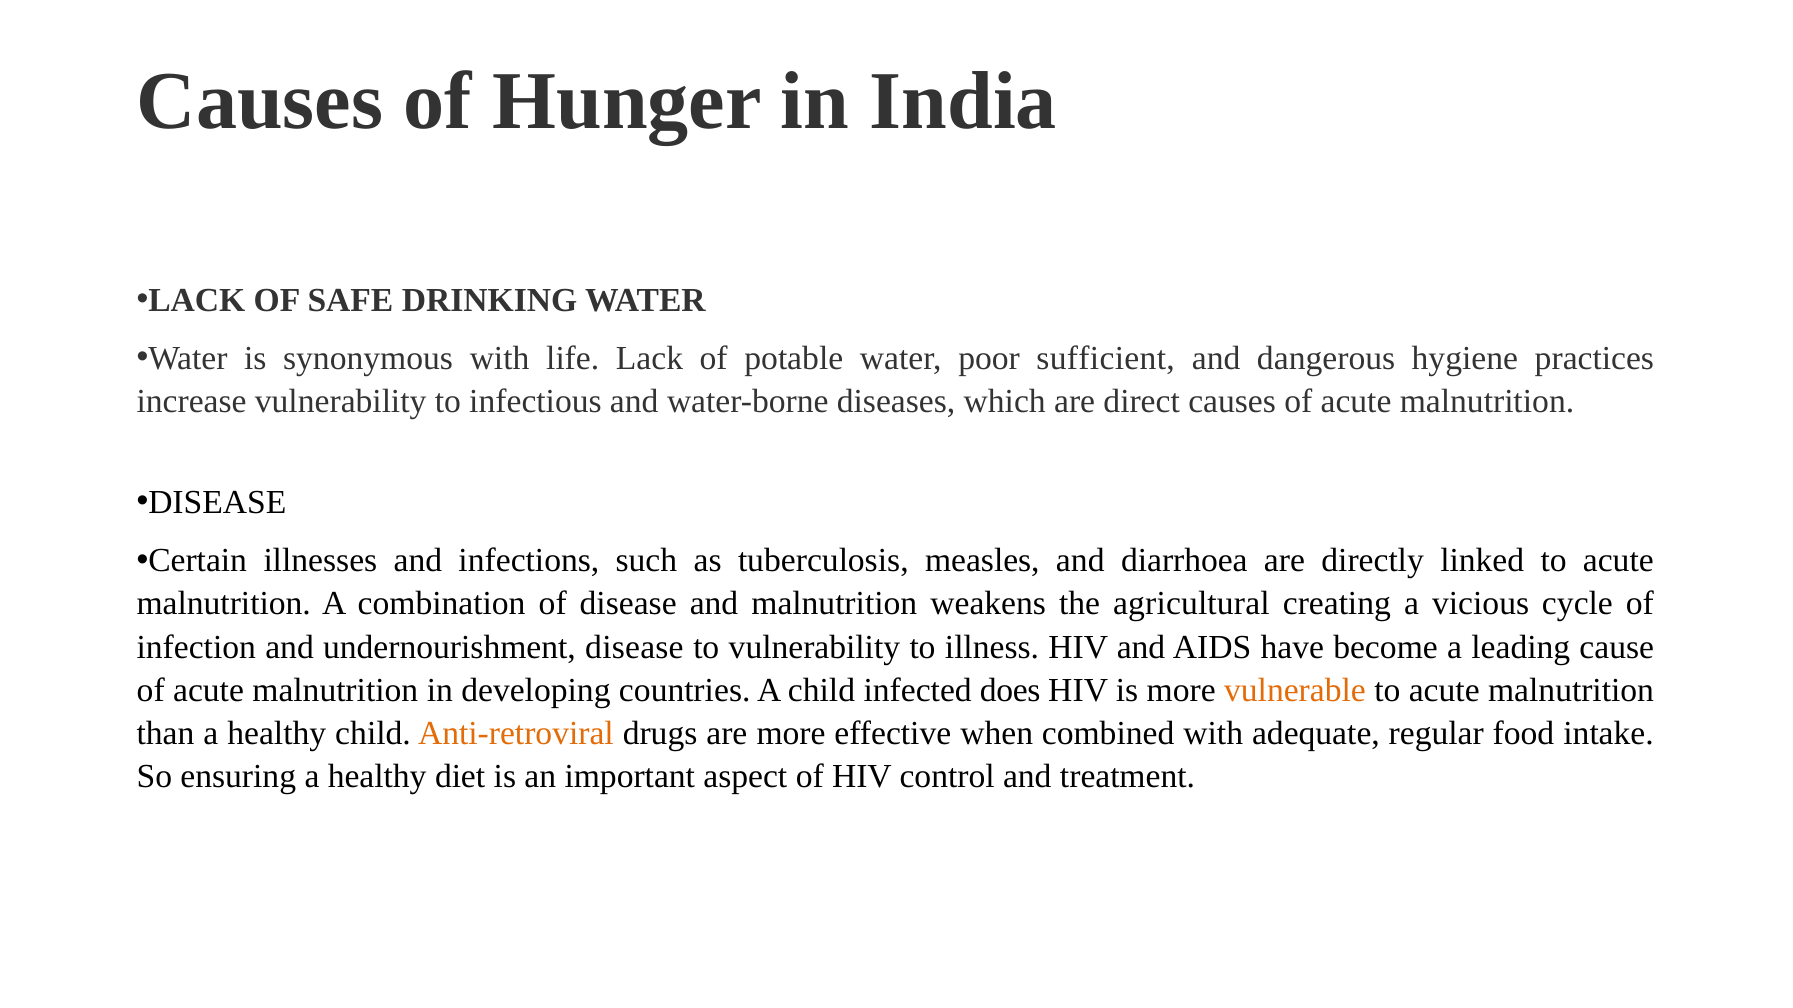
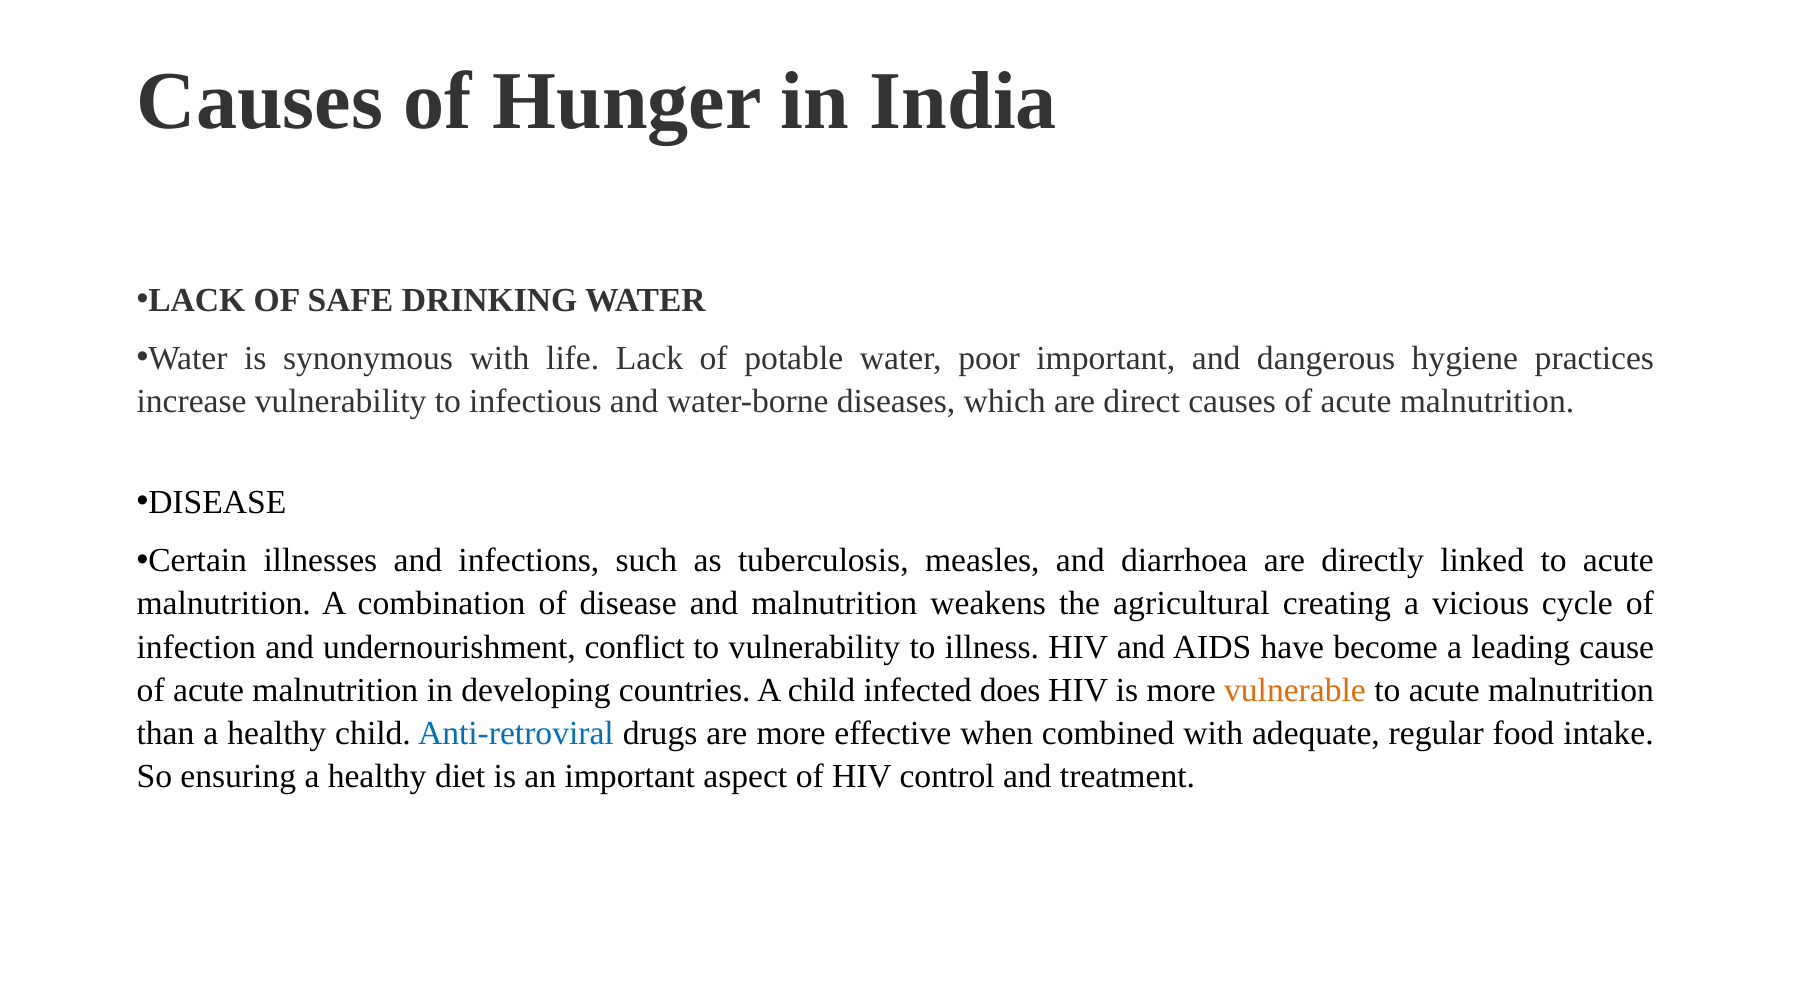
poor sufficient: sufficient -> important
undernourishment disease: disease -> conflict
Anti-retroviral colour: orange -> blue
